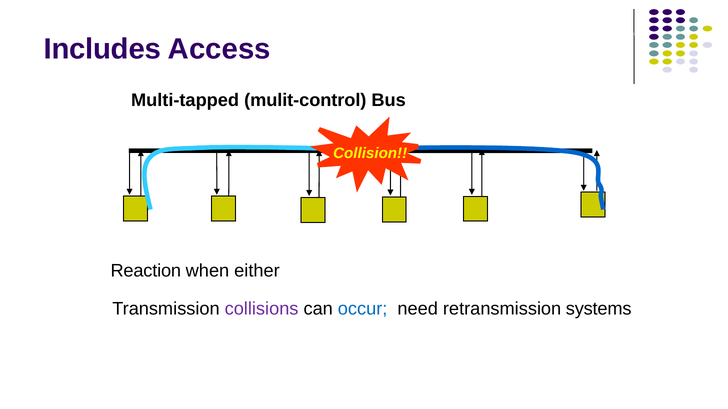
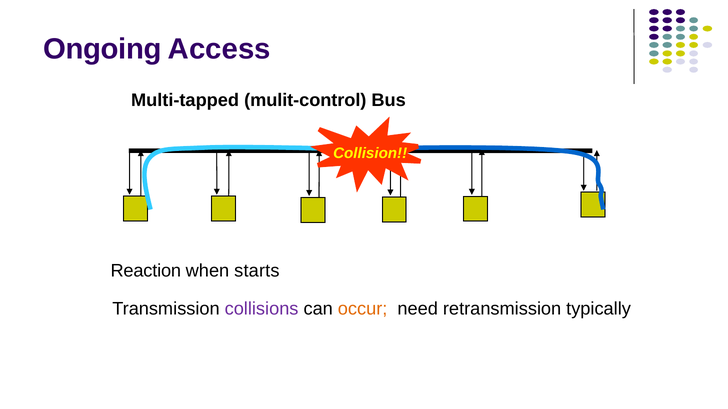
Includes: Includes -> Ongoing
either: either -> starts
occur colour: blue -> orange
systems: systems -> typically
